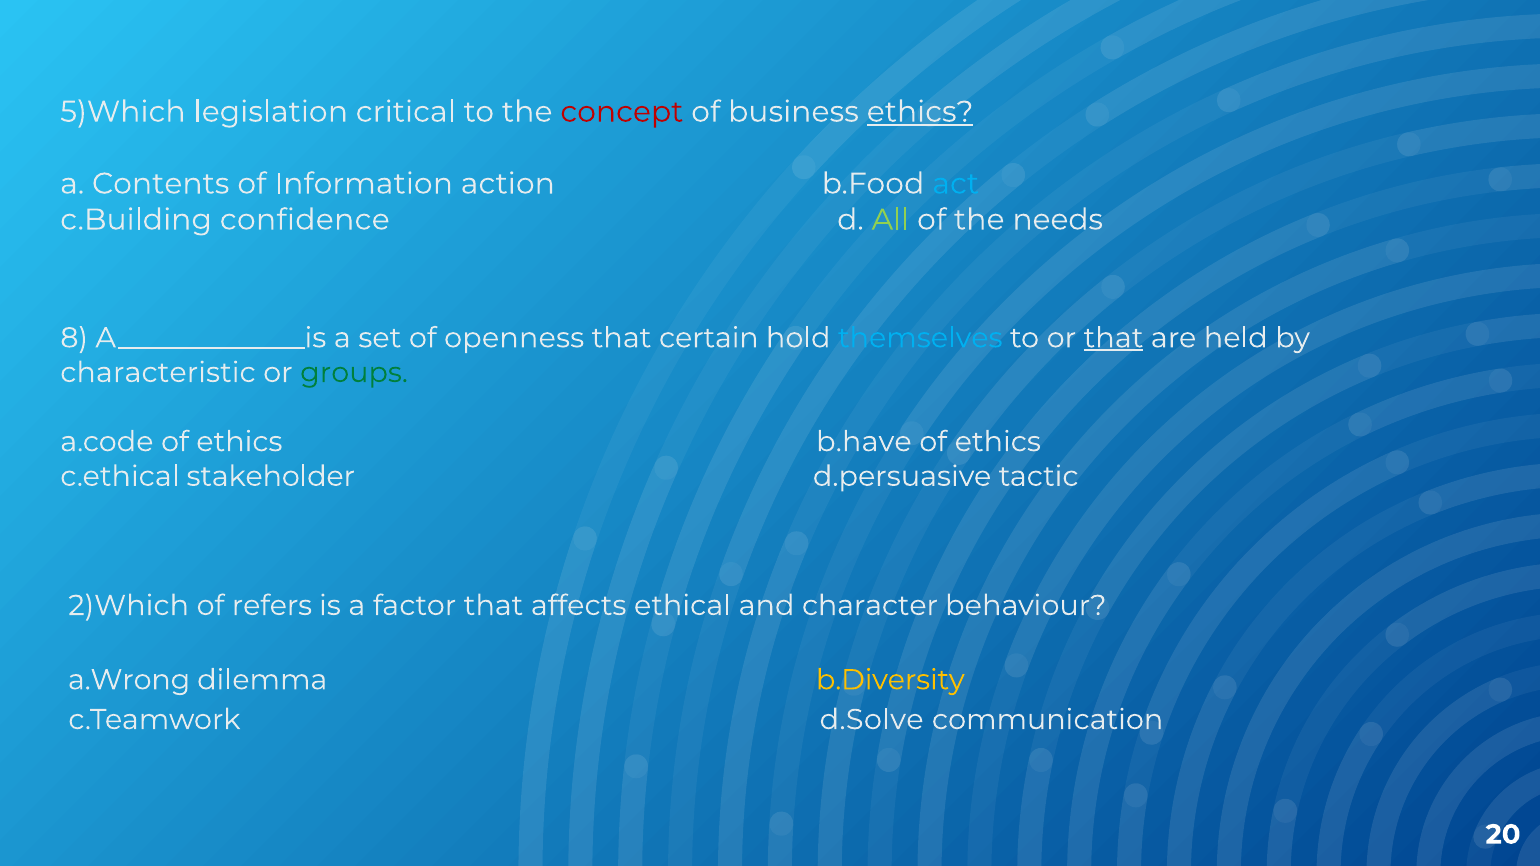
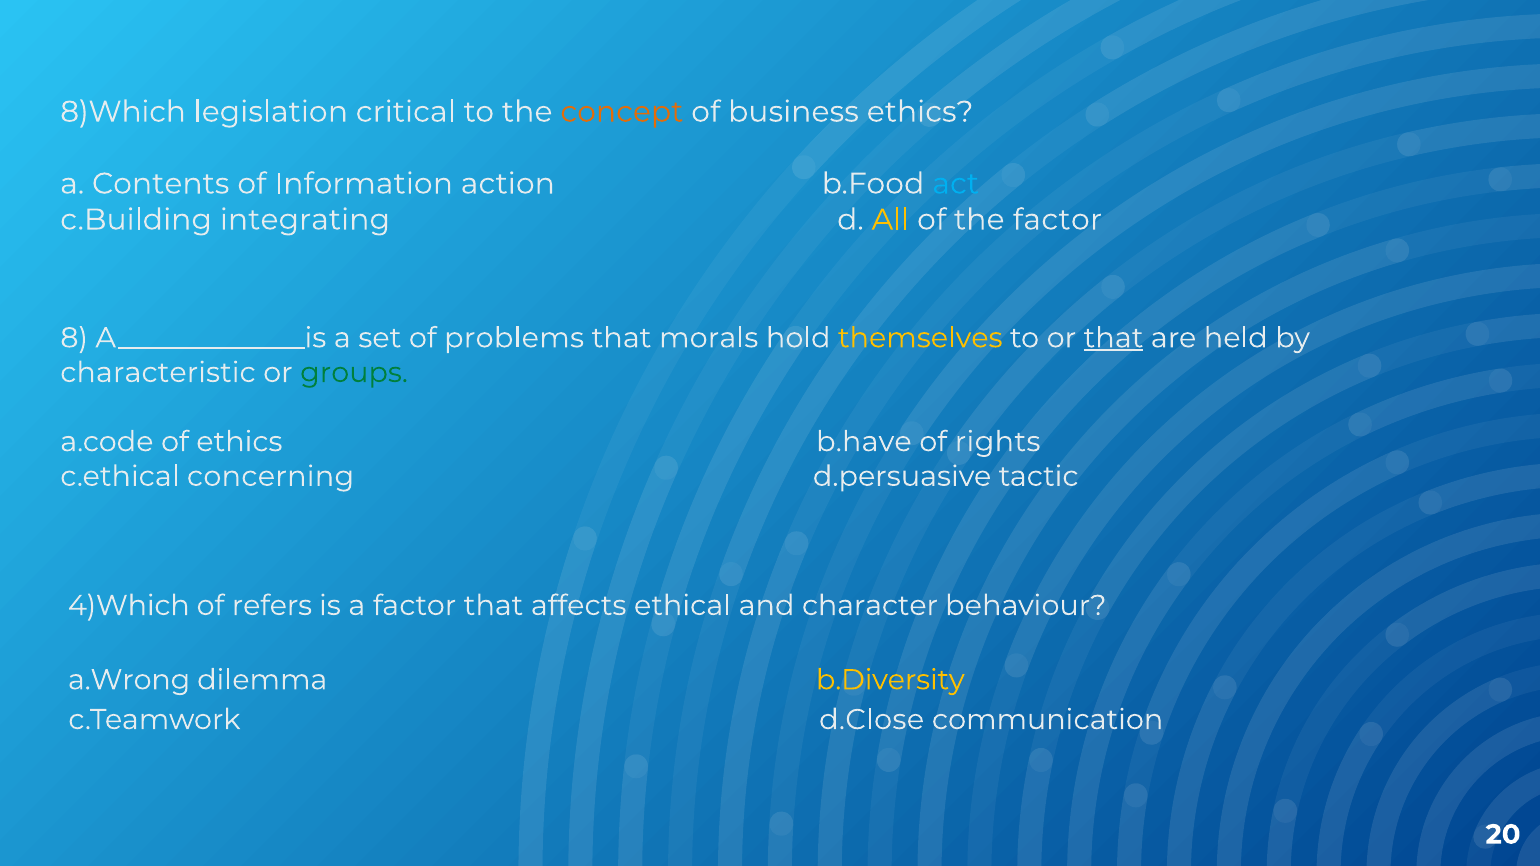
5)Which: 5)Which -> 8)Which
concept colour: red -> orange
ethics at (920, 112) underline: present -> none
confidence: confidence -> integrating
All colour: light green -> yellow
the needs: needs -> factor
openness: openness -> problems
certain: certain -> morals
themselves colour: light blue -> yellow
ethics at (998, 442): ethics -> rights
stakeholder: stakeholder -> concerning
2)Which: 2)Which -> 4)Which
d.Solve: d.Solve -> d.Close
